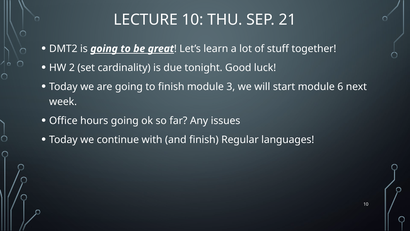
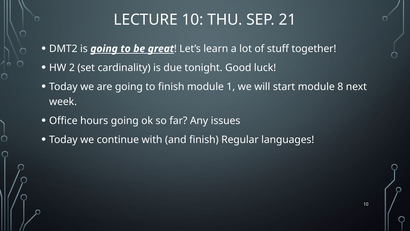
3: 3 -> 1
6: 6 -> 8
